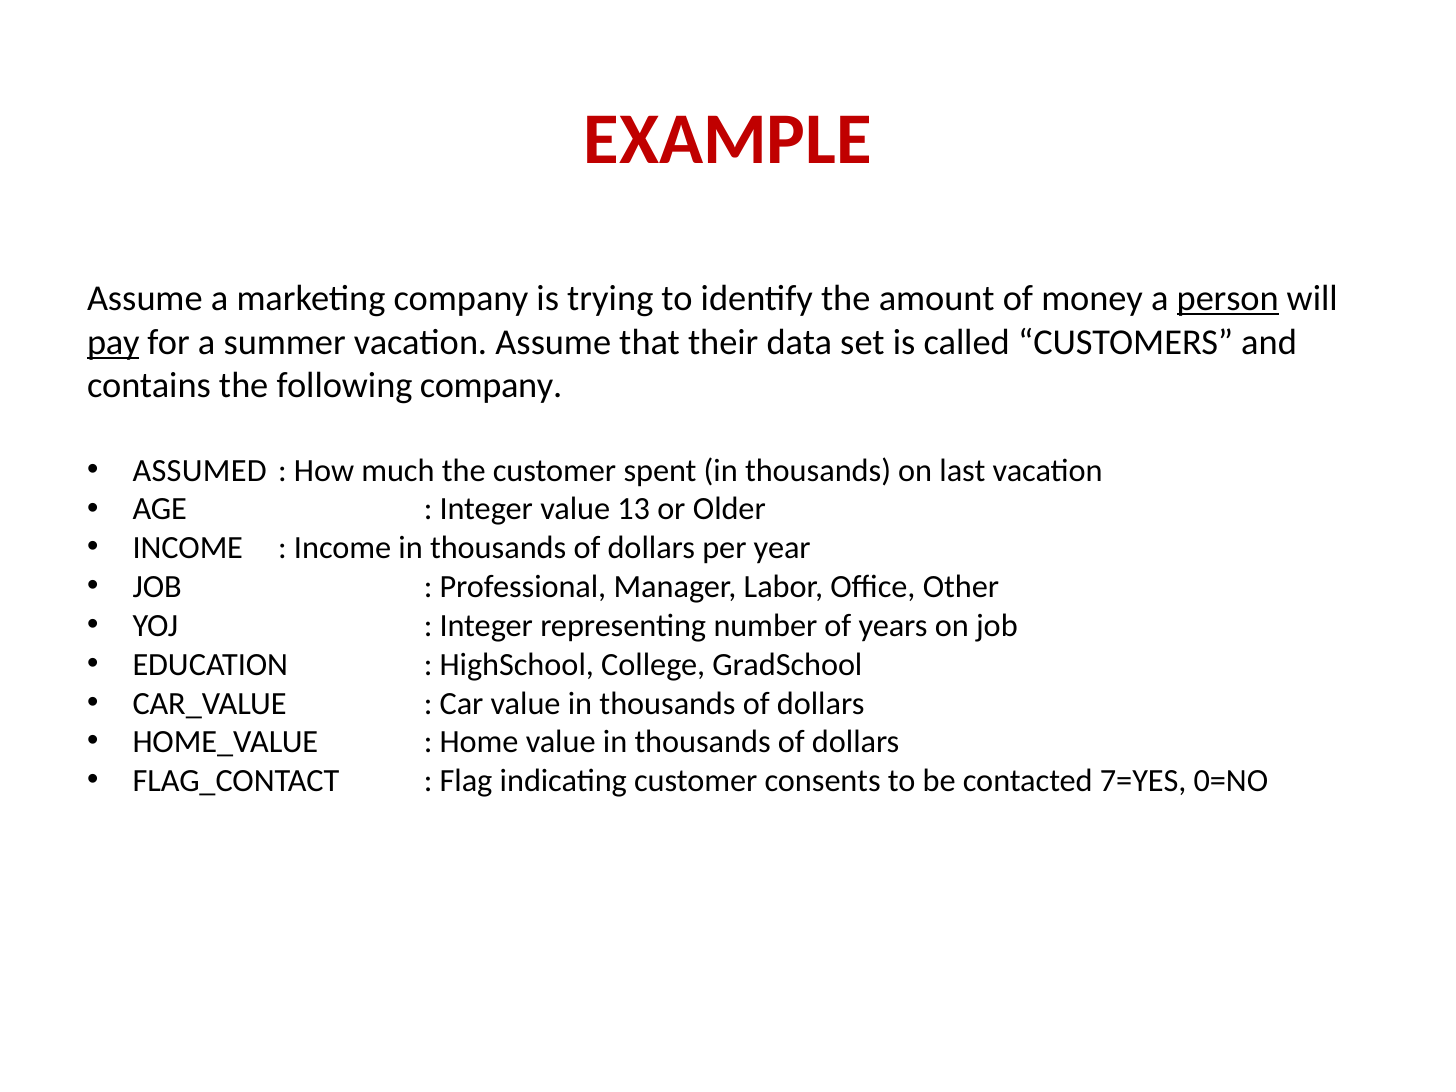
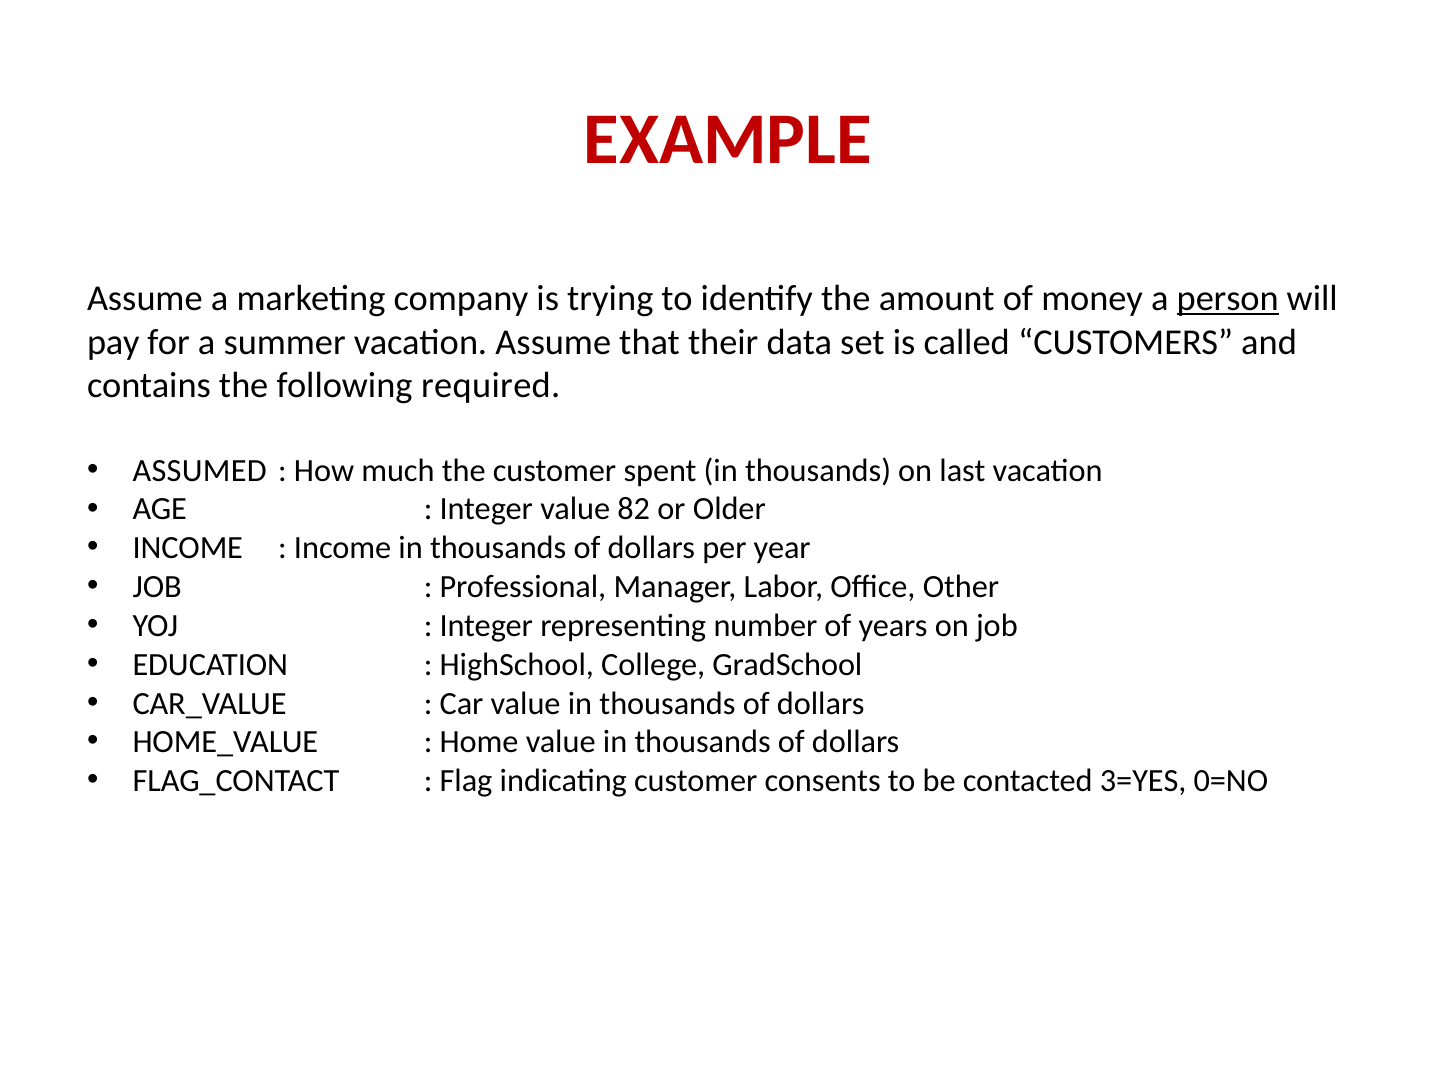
pay underline: present -> none
following company: company -> required
13: 13 -> 82
7=YES: 7=YES -> 3=YES
